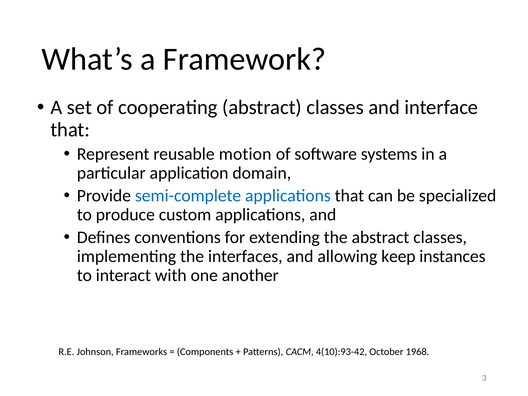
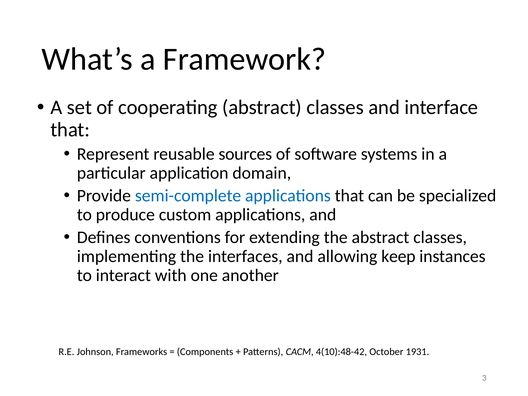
motion: motion -> sources
4(10):93-42: 4(10):93-42 -> 4(10):48-42
1968: 1968 -> 1931
